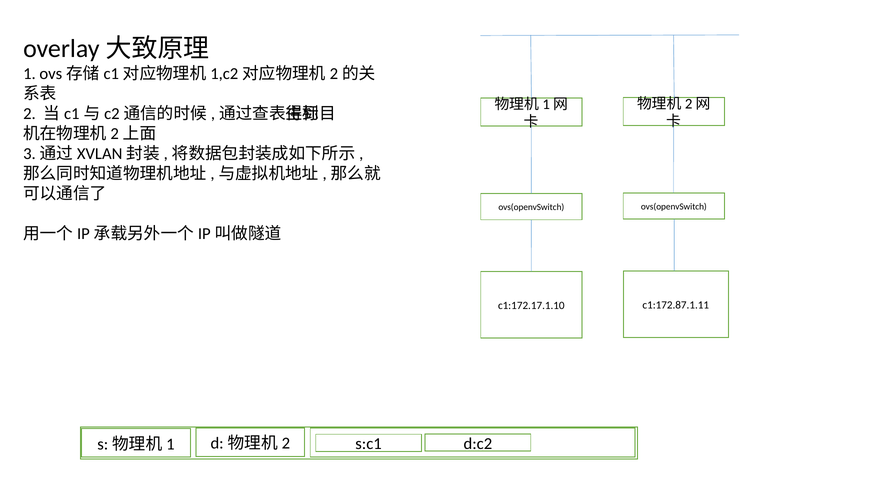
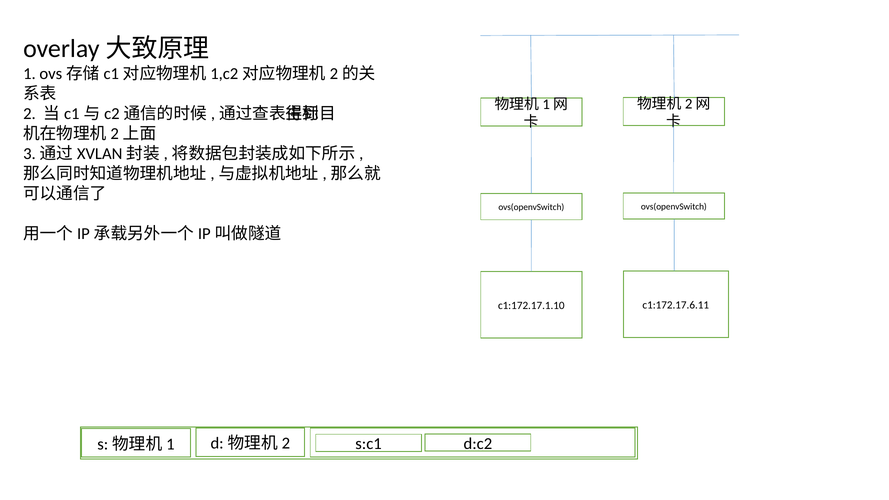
c1:172.87.1.11: c1:172.87.1.11 -> c1:172.17.6.11
